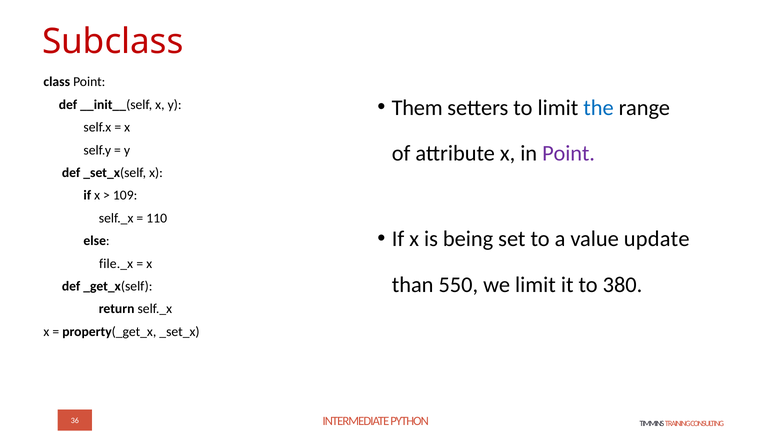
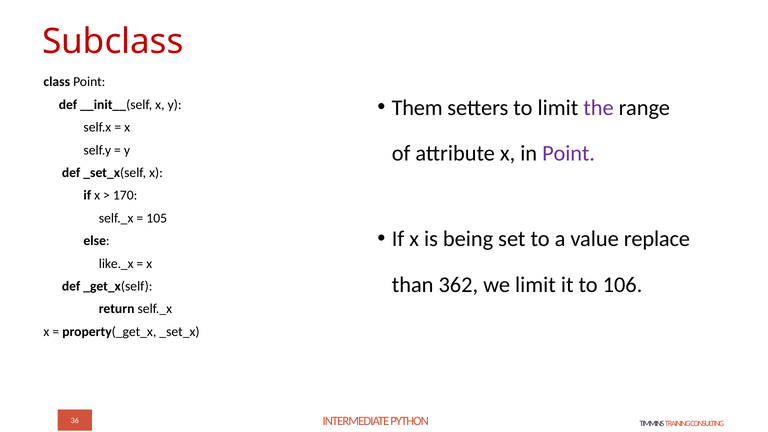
the colour: blue -> purple
109: 109 -> 170
110: 110 -> 105
update: update -> replace
file._x: file._x -> like._x
550: 550 -> 362
380: 380 -> 106
